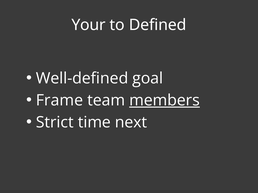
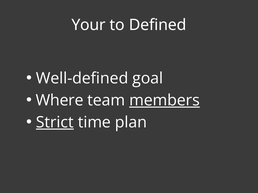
Frame: Frame -> Where
Strict underline: none -> present
next: next -> plan
